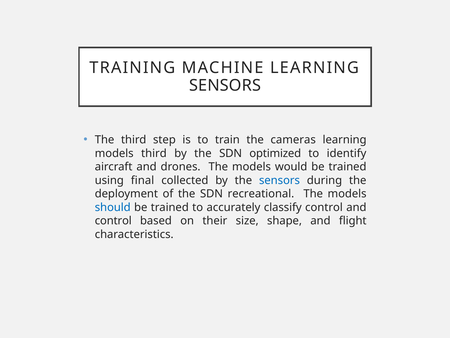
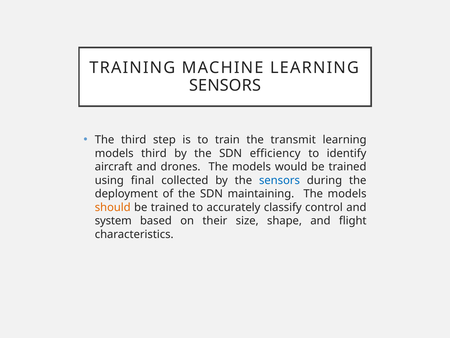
cameras: cameras -> transmit
optimized: optimized -> efficiency
recreational: recreational -> maintaining
should colour: blue -> orange
control at (113, 221): control -> system
